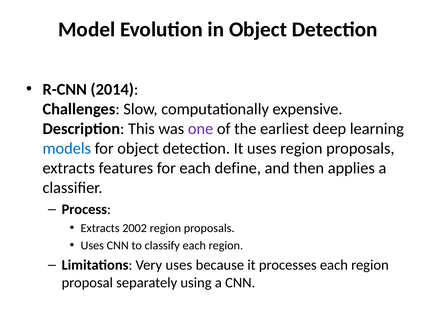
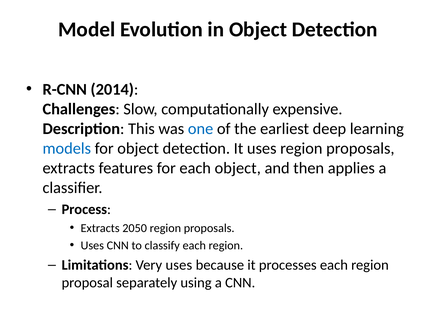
one colour: purple -> blue
each define: define -> object
2002: 2002 -> 2050
